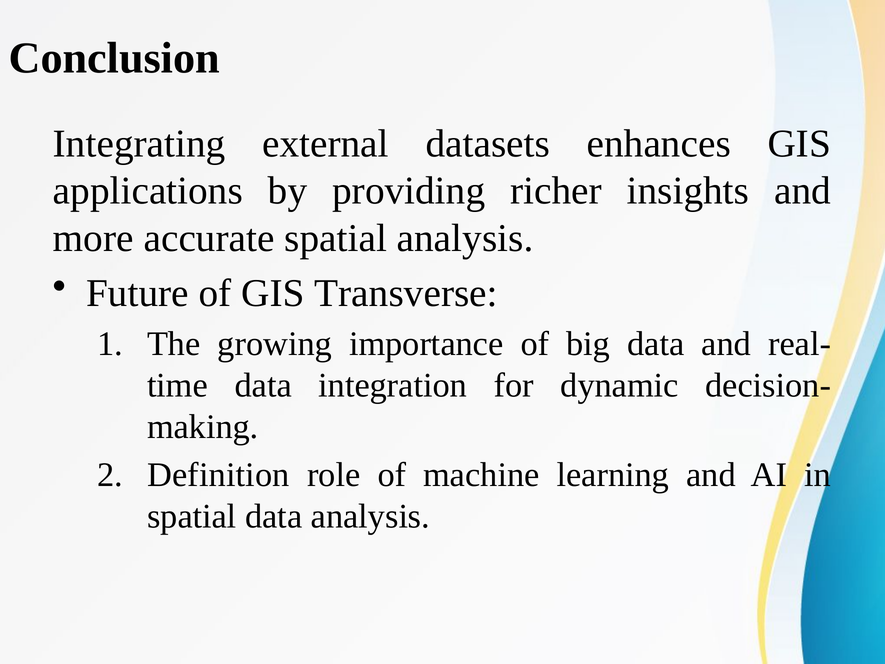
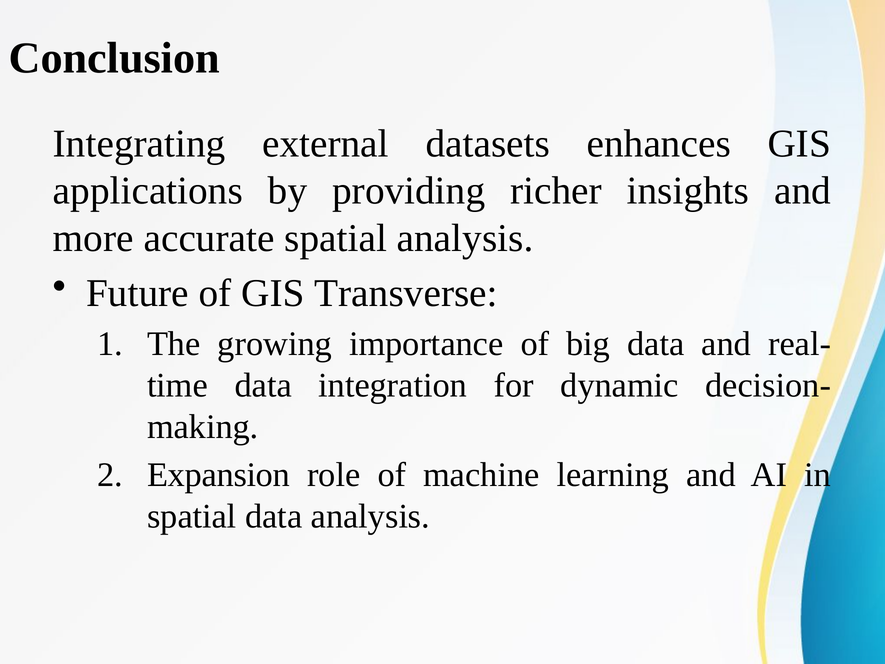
Definition: Definition -> Expansion
